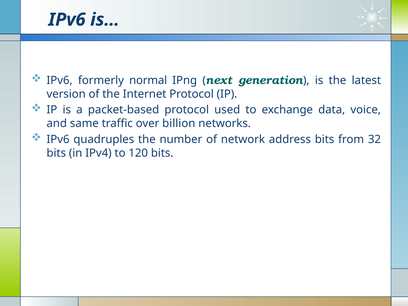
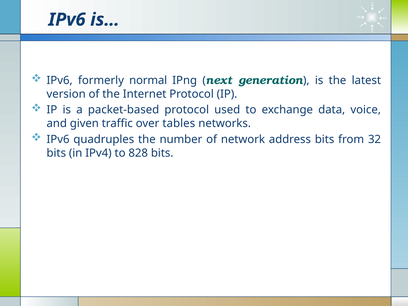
same: same -> given
billion: billion -> tables
120: 120 -> 828
